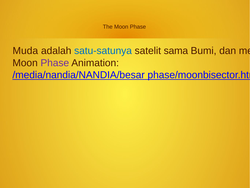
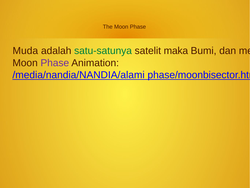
satu-satunya colour: blue -> green
sama: sama -> maka
/media/nandia/NANDIA/besar: /media/nandia/NANDIA/besar -> /media/nandia/NANDIA/alami
